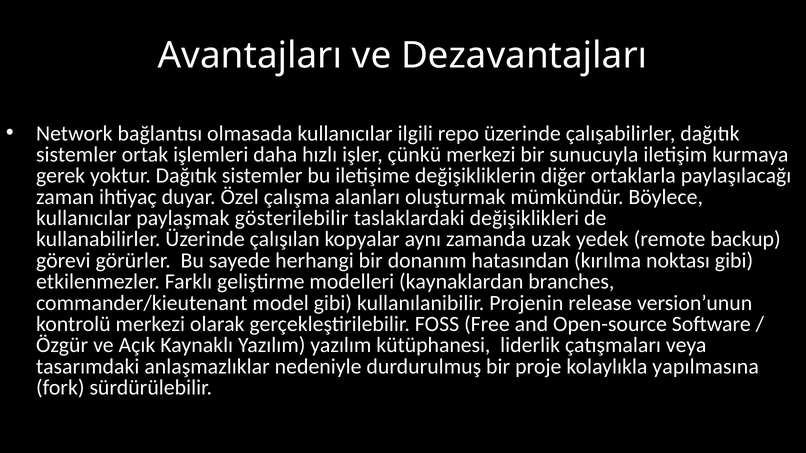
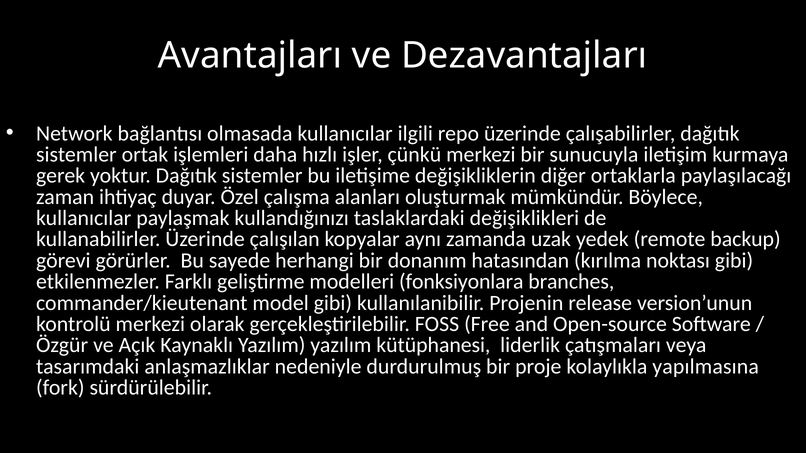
gösterilebilir: gösterilebilir -> kullandığınızı
kaynaklardan: kaynaklardan -> fonksiyonlara
